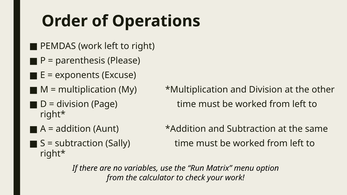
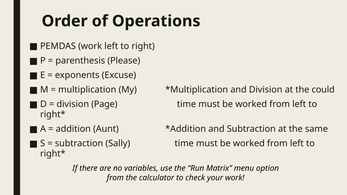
other: other -> could
